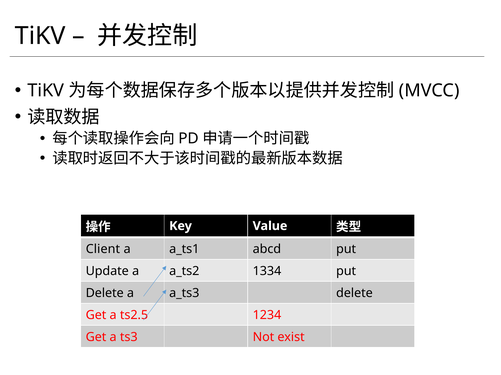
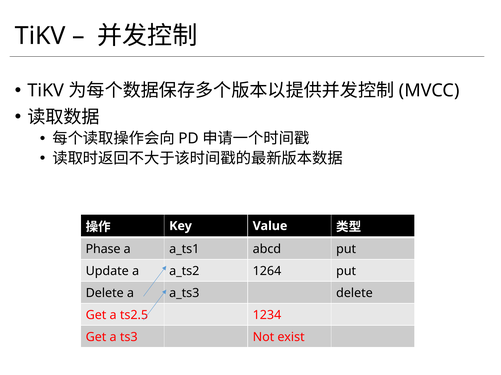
Client: Client -> Phase
1334: 1334 -> 1264
